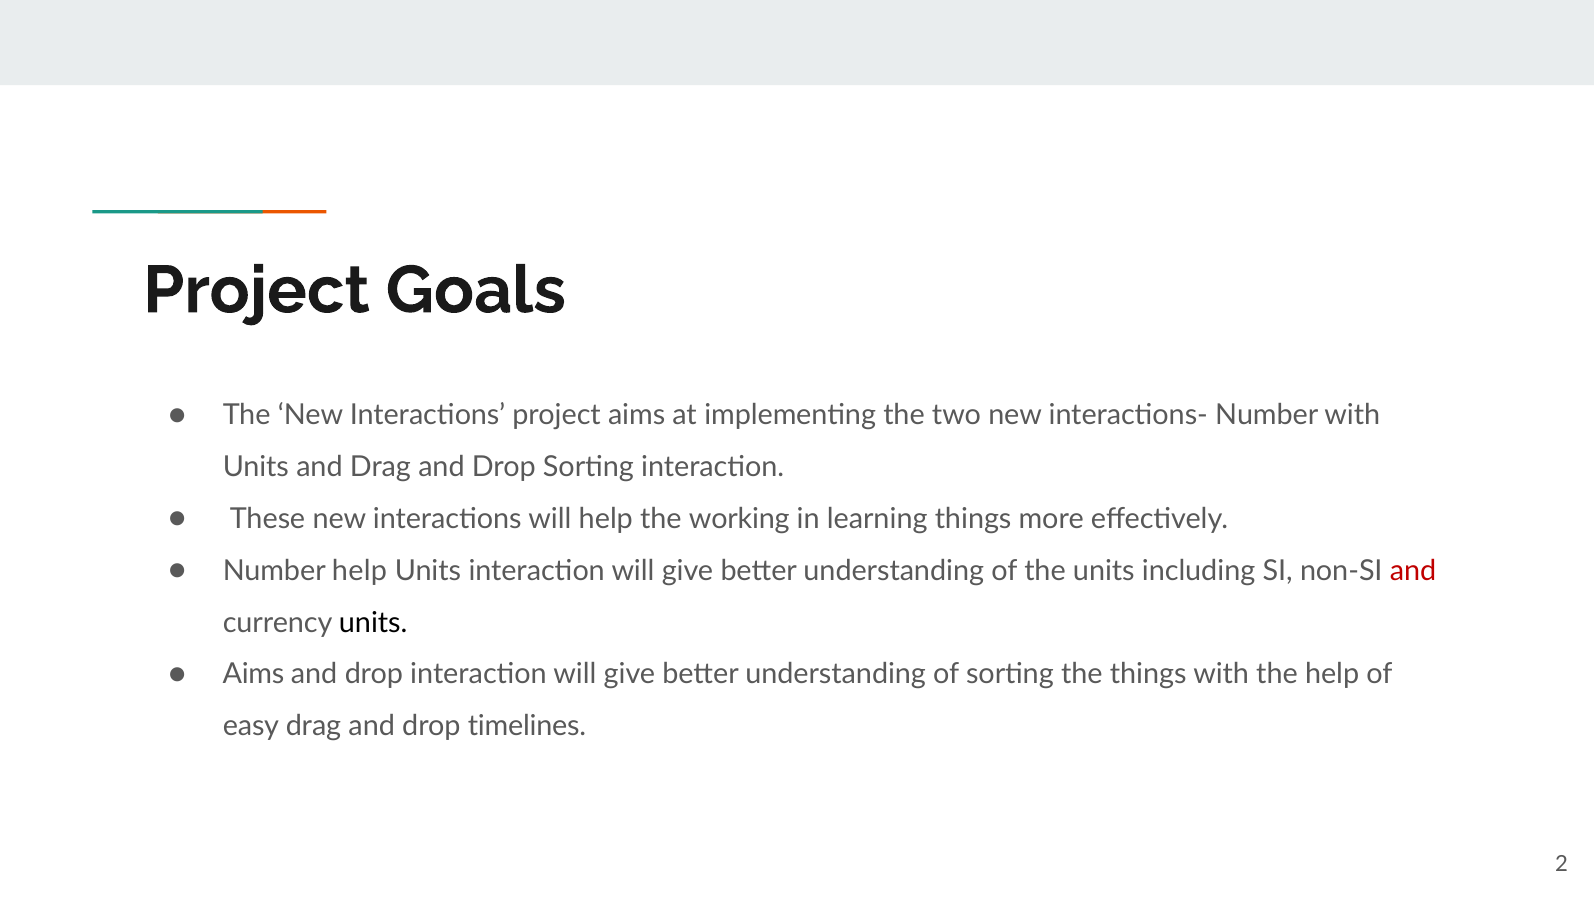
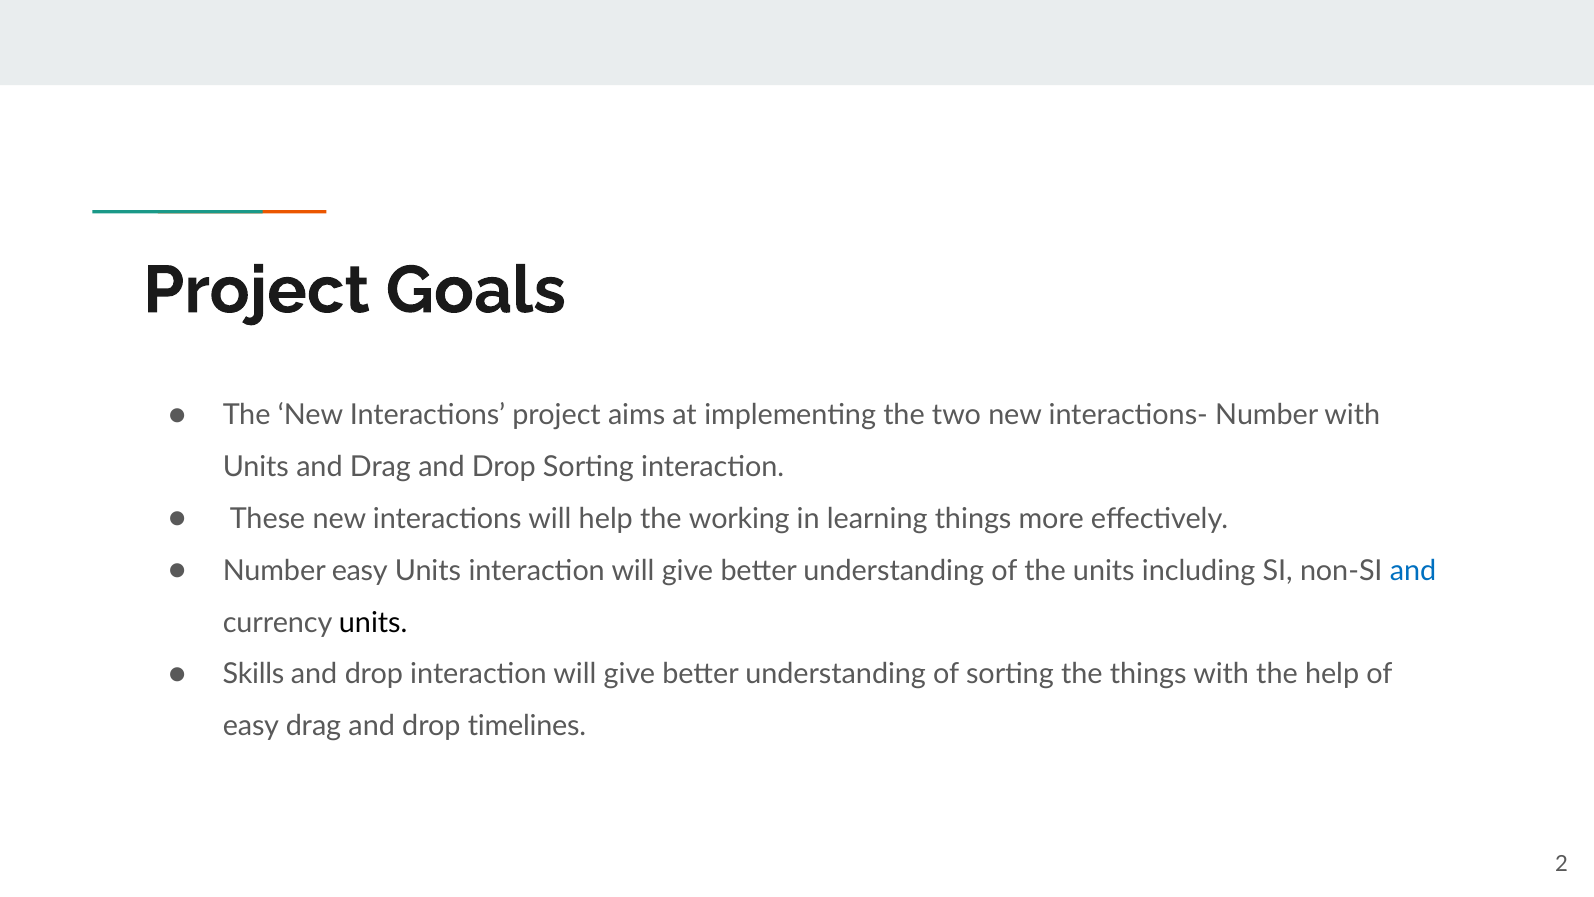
Number help: help -> easy
and at (1413, 570) colour: red -> blue
Aims at (253, 674): Aims -> Skills
